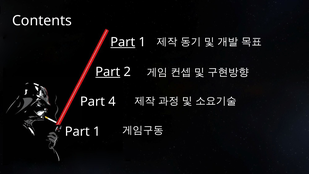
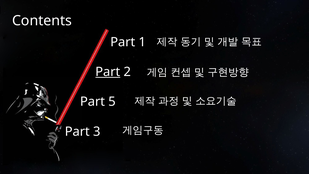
Part at (123, 42) underline: present -> none
4: 4 -> 5
1 at (97, 131): 1 -> 3
